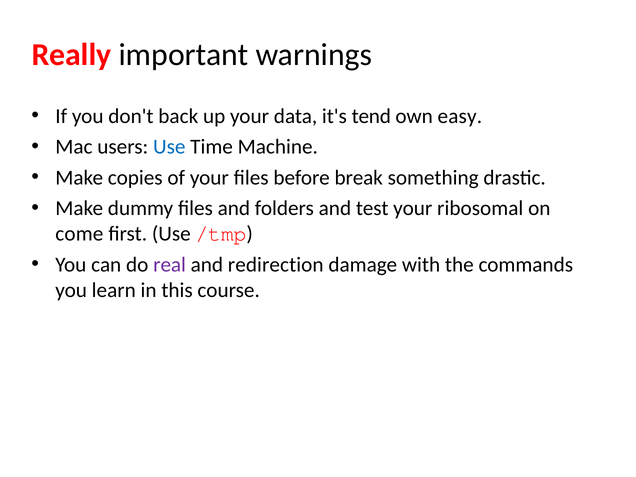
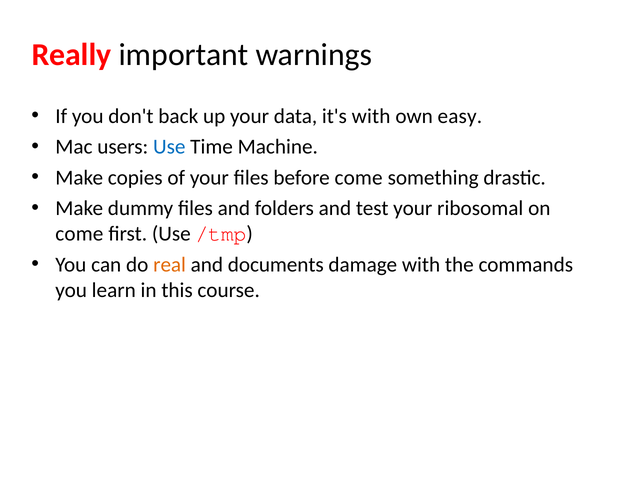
it's tend: tend -> with
before break: break -> come
real colour: purple -> orange
redirection: redirection -> documents
